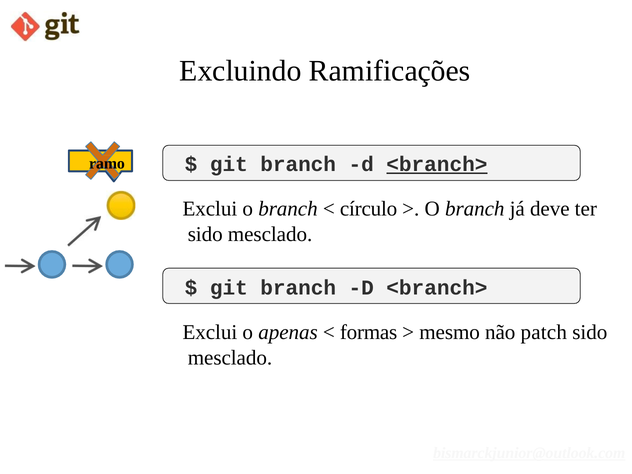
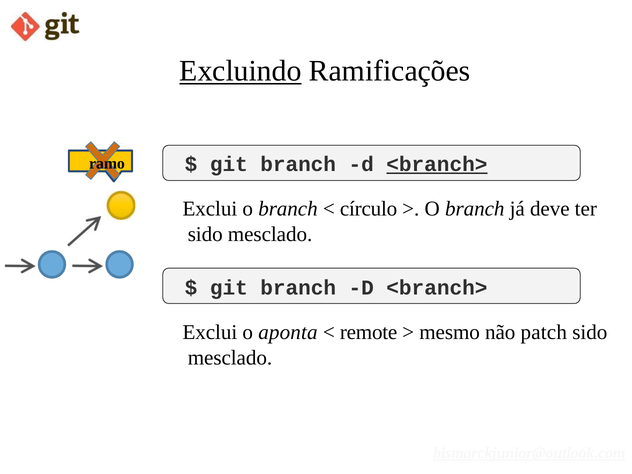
Excluindo underline: none -> present
apenas: apenas -> aponta
formas: formas -> remote
